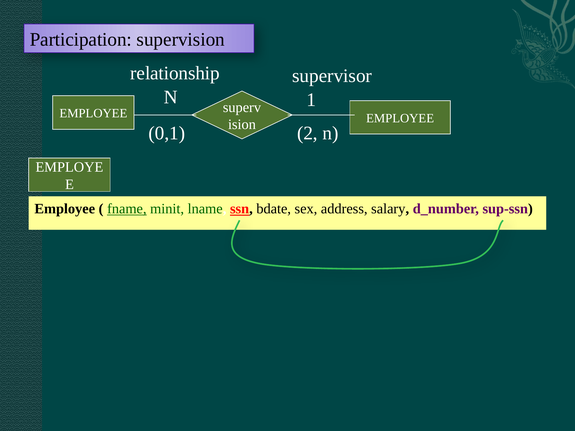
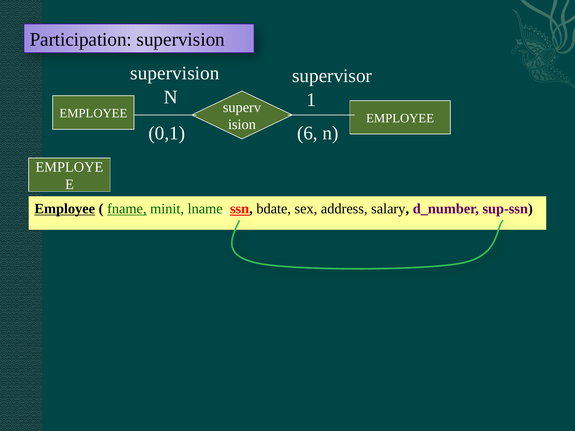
relationship at (175, 73): relationship -> supervision
2: 2 -> 6
Employee at (65, 209) underline: none -> present
